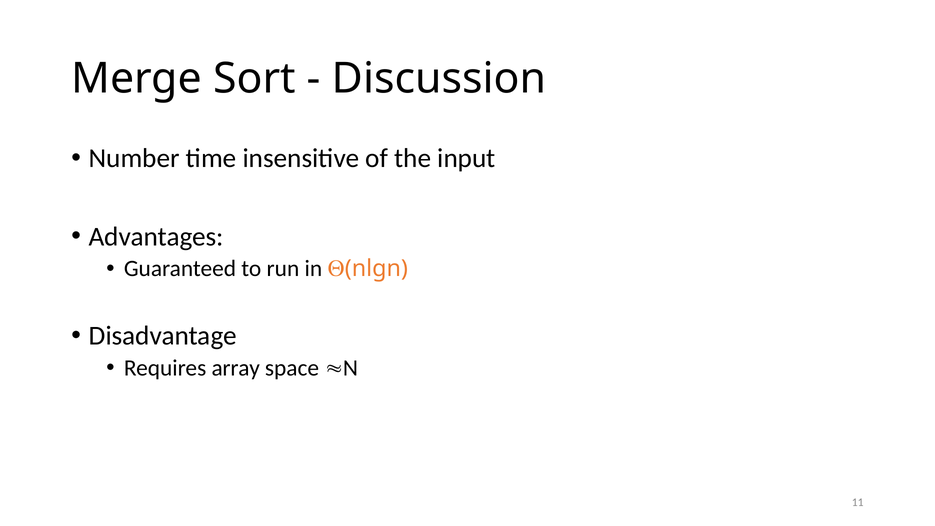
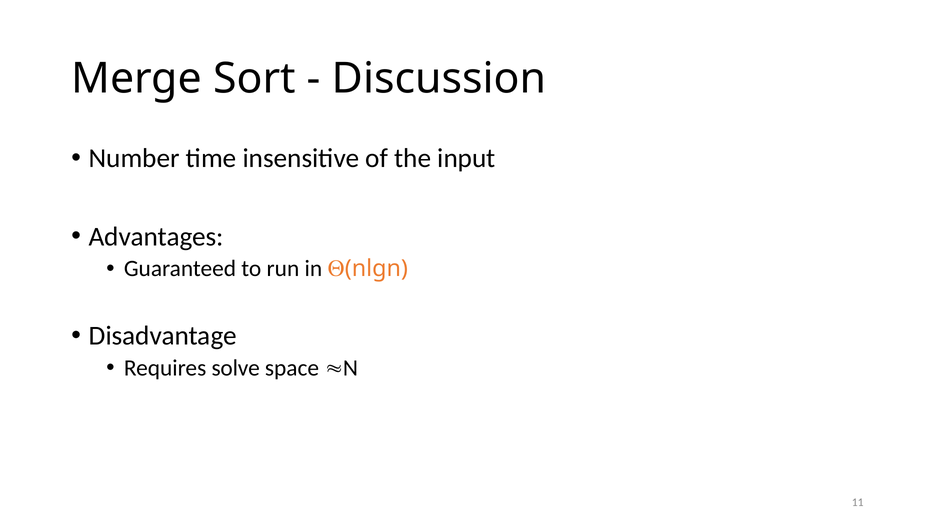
array: array -> solve
